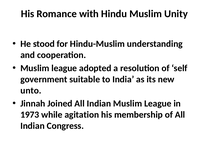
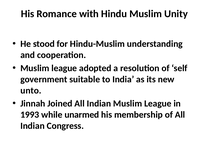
1973: 1973 -> 1993
agitation: agitation -> unarmed
